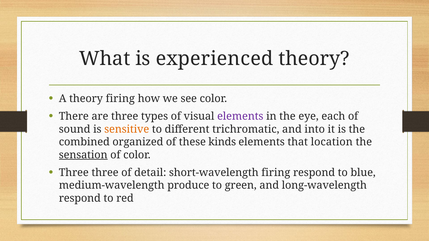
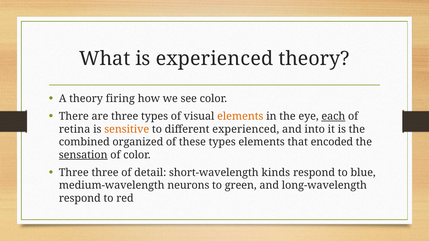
elements at (240, 116) colour: purple -> orange
each underline: none -> present
sound: sound -> retina
different trichromatic: trichromatic -> experienced
these kinds: kinds -> types
location: location -> encoded
short-wavelength firing: firing -> kinds
produce: produce -> neurons
